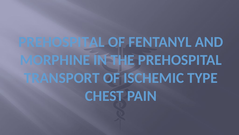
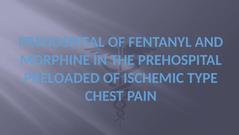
TRANSPORT: TRANSPORT -> PRELOADED
